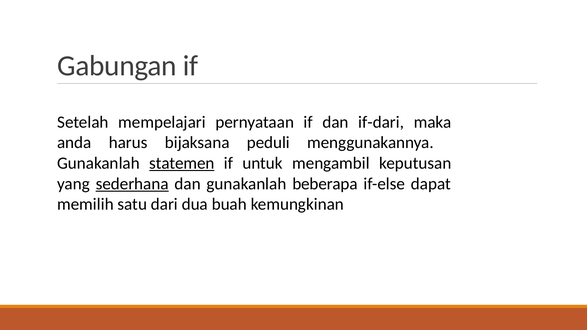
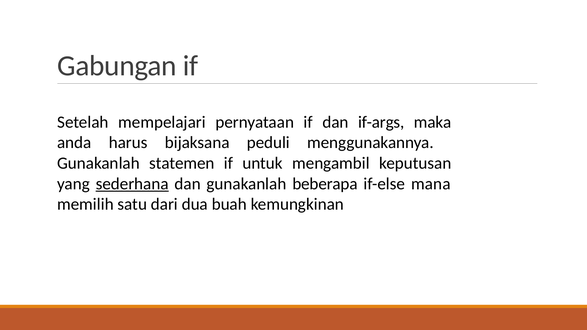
if-dari: if-dari -> if-args
statemen underline: present -> none
dapat: dapat -> mana
